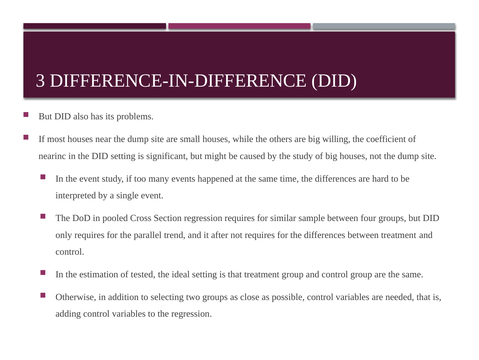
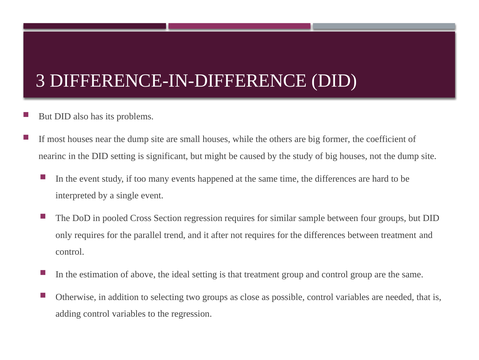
willing: willing -> former
tested: tested -> above
